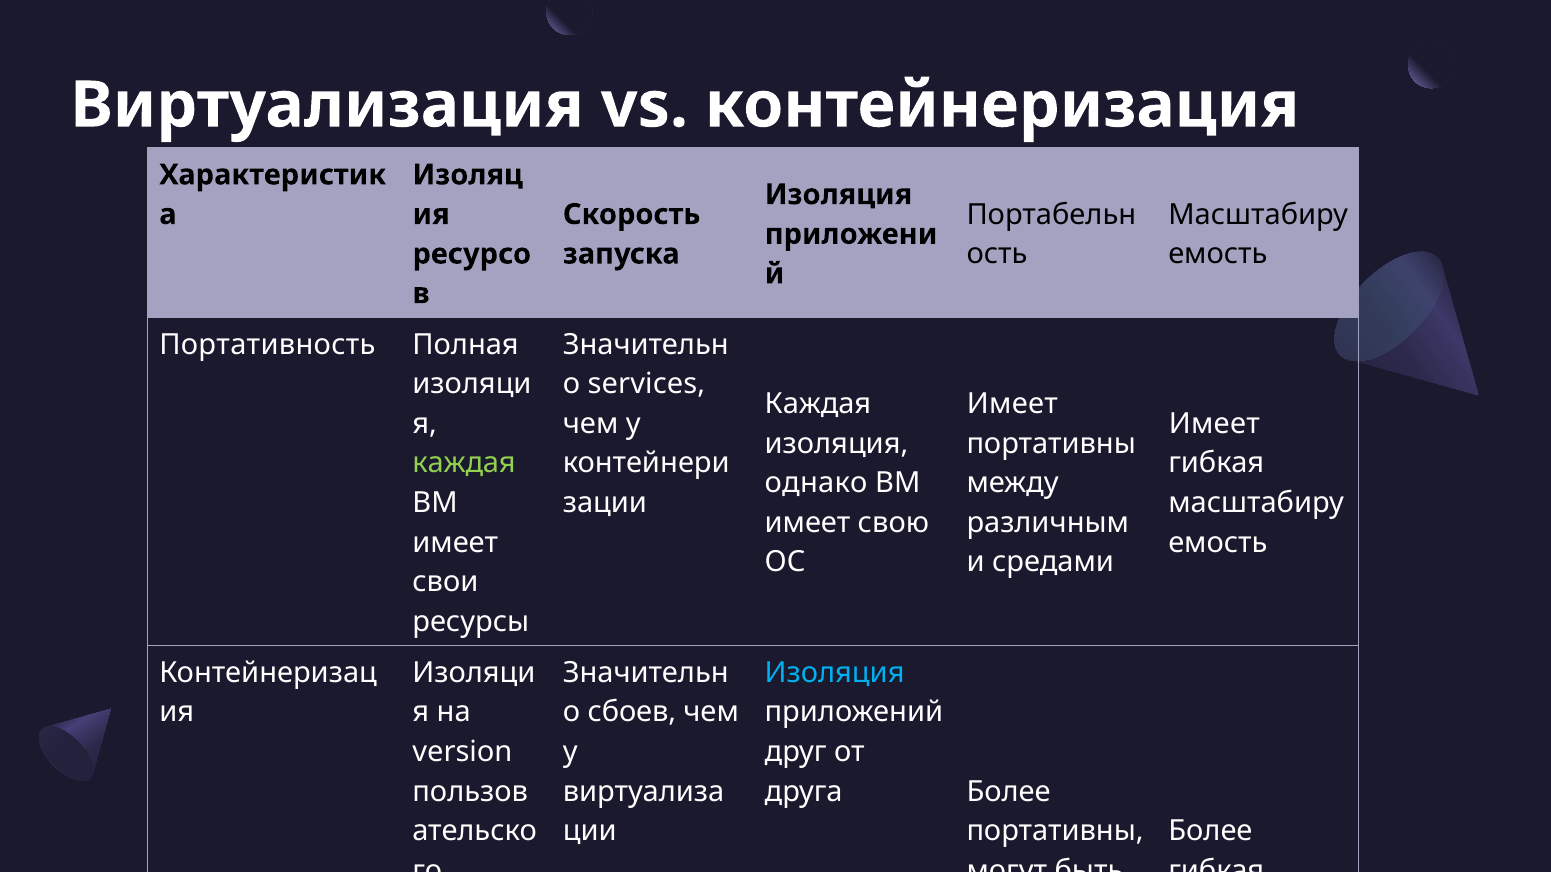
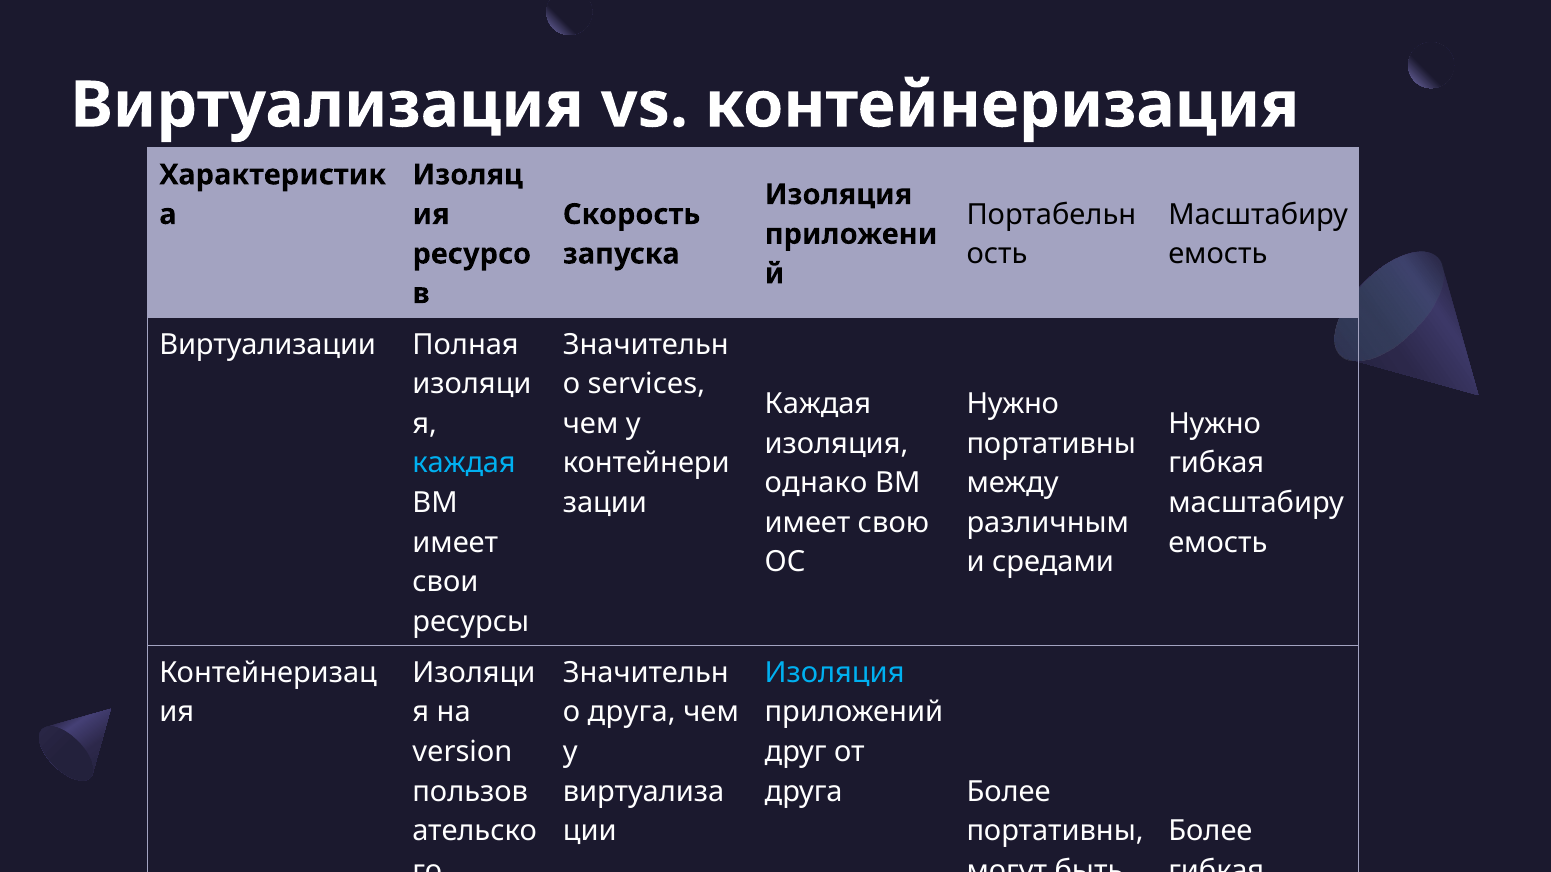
Портативность: Портативность -> Виртуализации
Имеет at (1012, 404): Имеет -> Нужно
Имеет at (1214, 424): Имеет -> Нужно
каждая at (464, 464) colour: light green -> light blue
сбоев at (632, 713): сбоев -> друга
